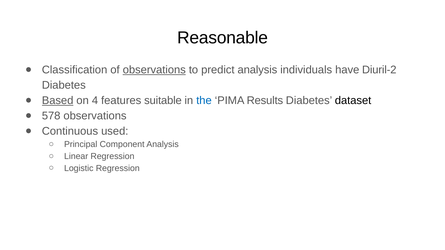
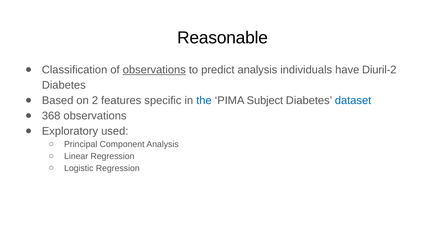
Based underline: present -> none
4: 4 -> 2
suitable: suitable -> specific
Results: Results -> Subject
dataset colour: black -> blue
578: 578 -> 368
Continuous: Continuous -> Exploratory
